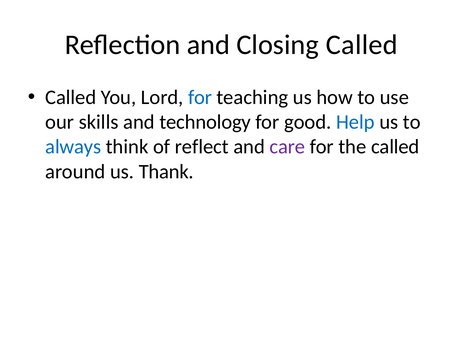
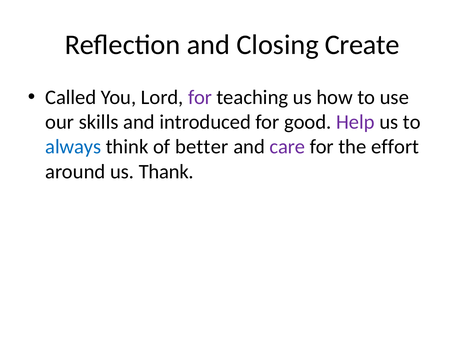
Closing Called: Called -> Create
for at (200, 97) colour: blue -> purple
technology: technology -> introduced
Help colour: blue -> purple
reflect: reflect -> better
the called: called -> effort
